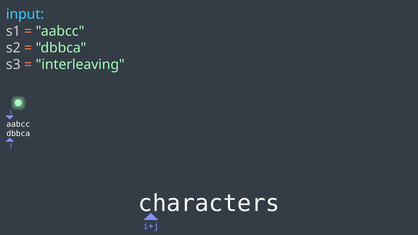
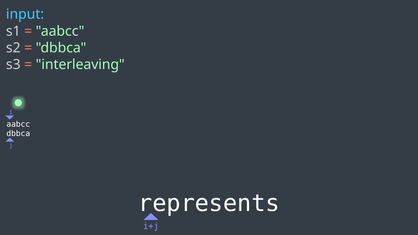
characters: characters -> represents
